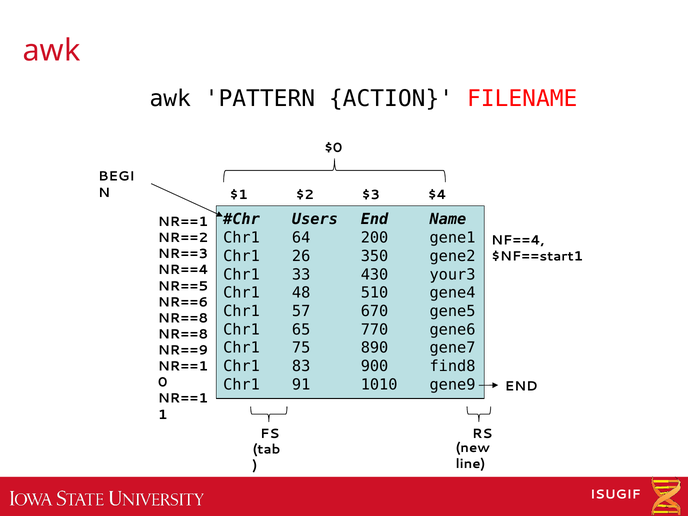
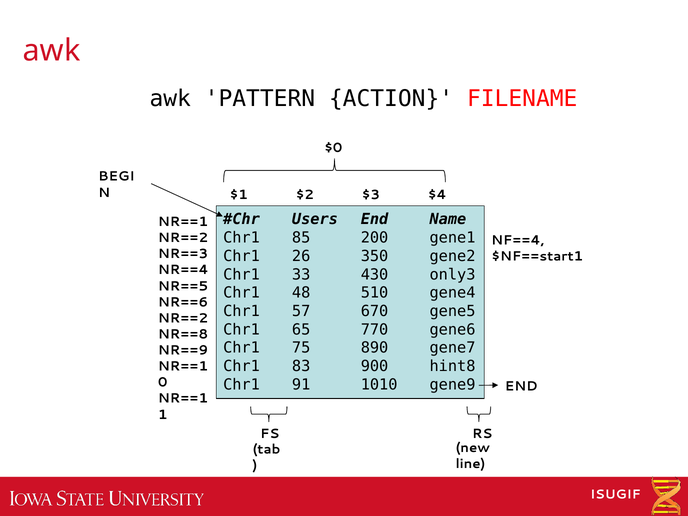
64: 64 -> 85
your3: your3 -> only3
NR==8 at (183, 318): NR==8 -> NR==2
find8: find8 -> hint8
